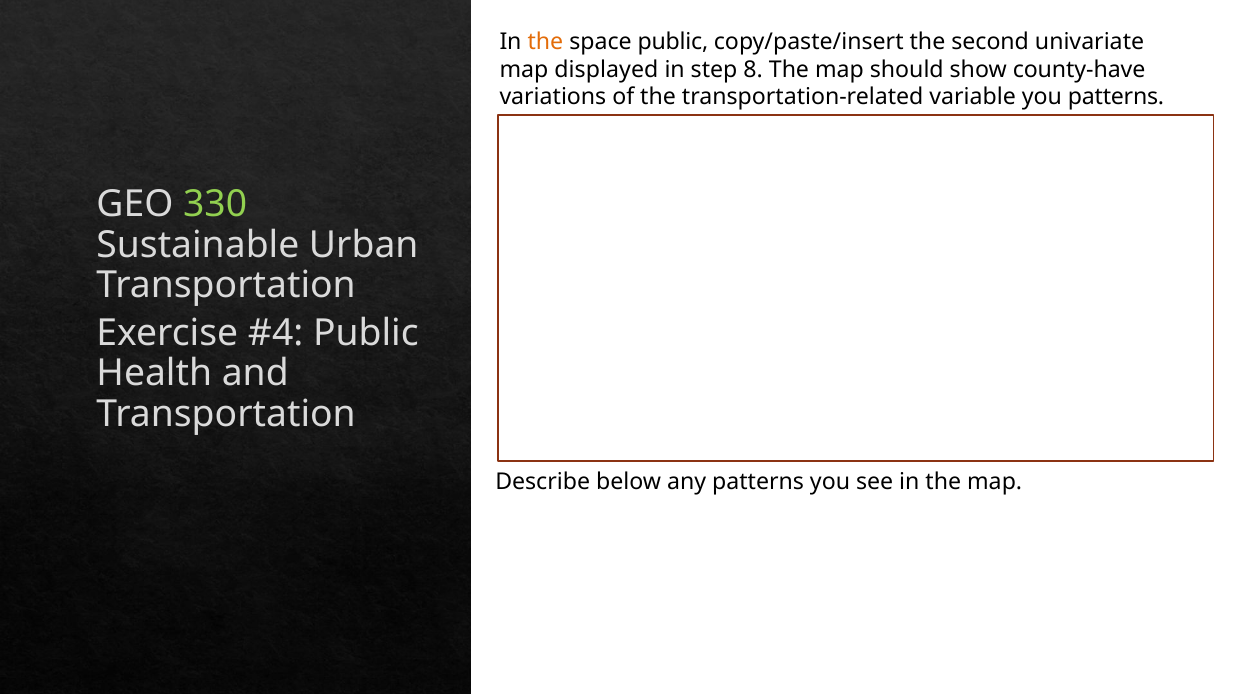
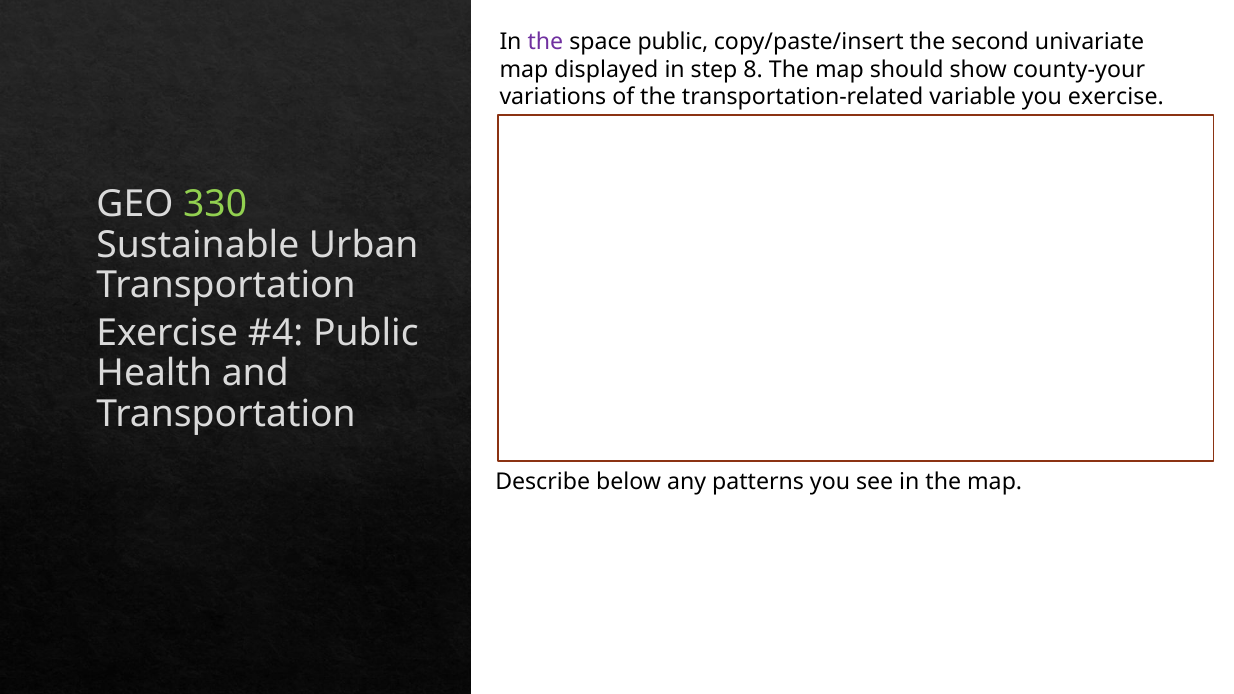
the at (545, 42) colour: orange -> purple
county-have: county-have -> county-your
you patterns: patterns -> exercise
